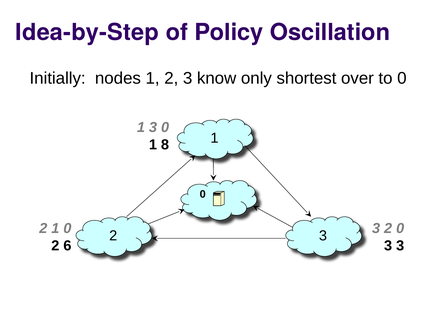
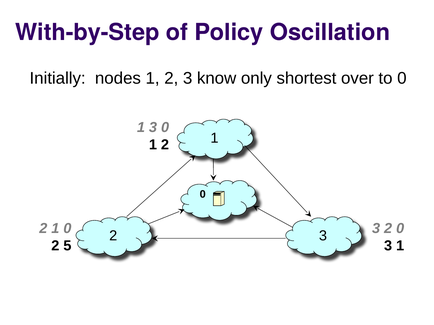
Idea-by-Step: Idea-by-Step -> With-by-Step
8 at (165, 145): 8 -> 2
6: 6 -> 5
3 at (400, 246): 3 -> 1
